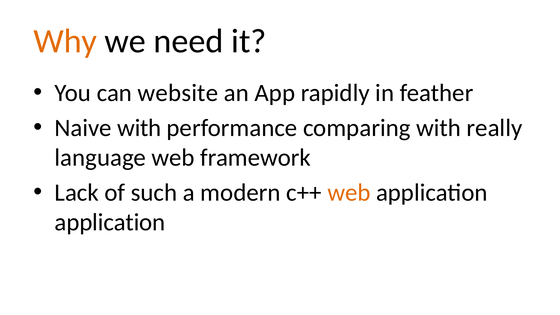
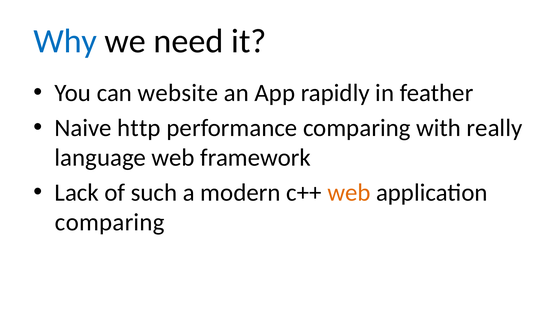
Why colour: orange -> blue
Naive with: with -> http
application at (110, 222): application -> comparing
